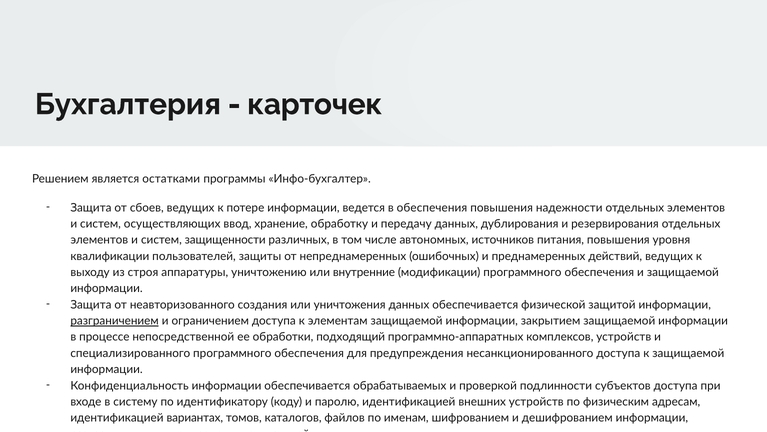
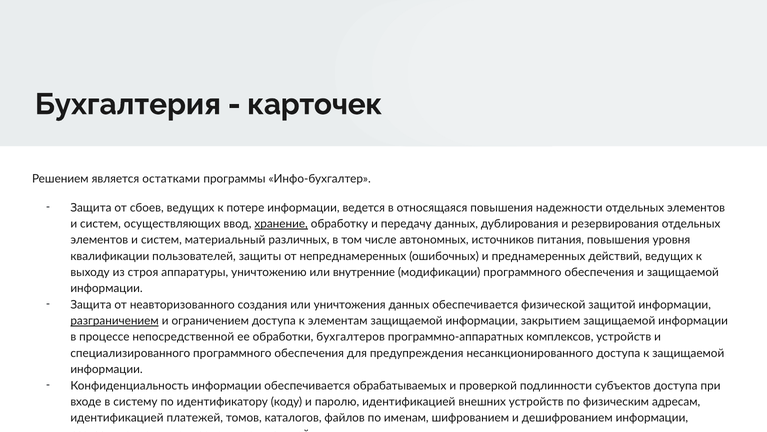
в обеспечения: обеспечения -> относящаяся
хранение underline: none -> present
защищенности: защищенности -> материальный
подходящий: подходящий -> бухгалтеров
вариантах: вариантах -> платежей
